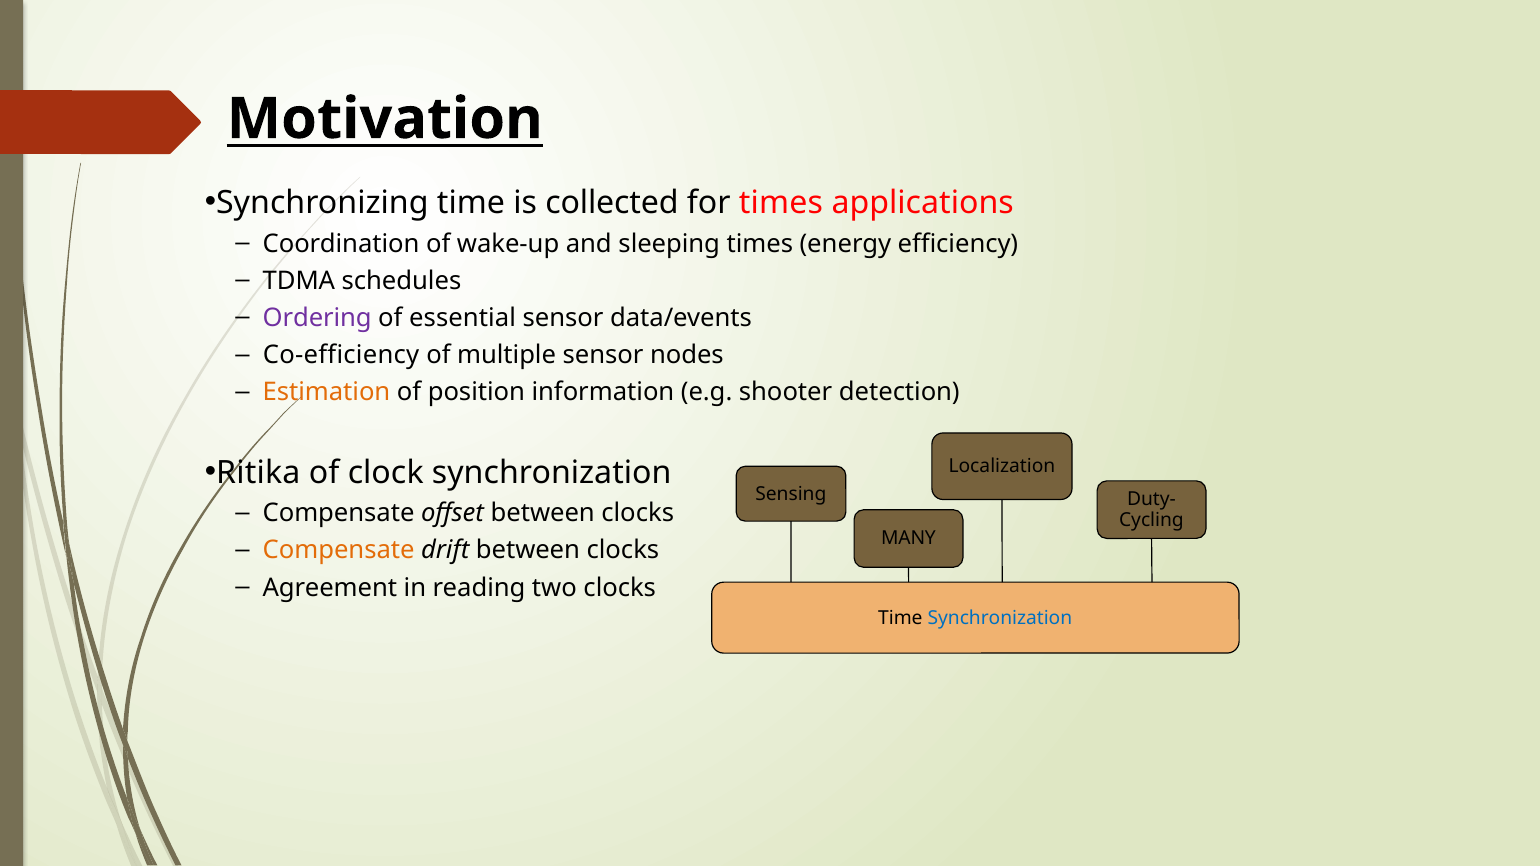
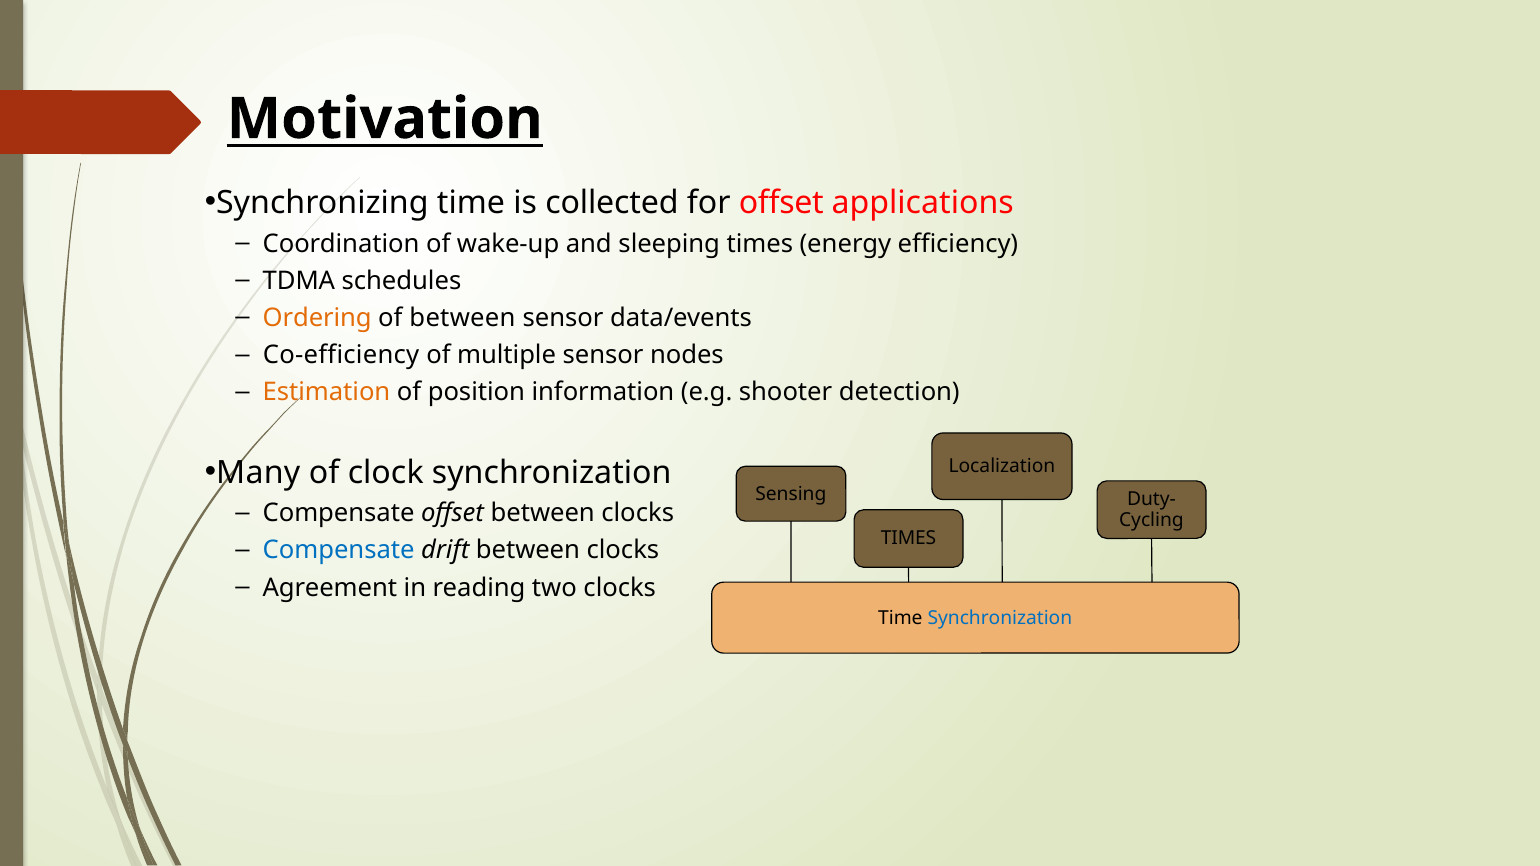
for times: times -> offset
Ordering colour: purple -> orange
of essential: essential -> between
Ritika: Ritika -> Many
MANY at (909, 539): MANY -> TIMES
Compensate at (339, 551) colour: orange -> blue
